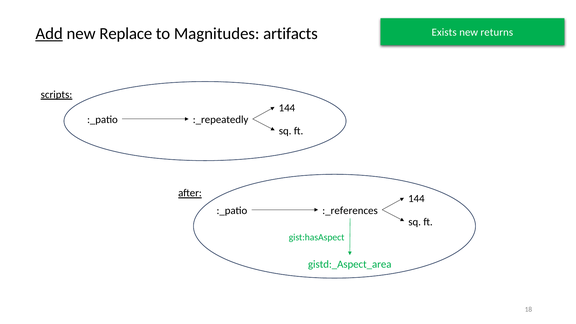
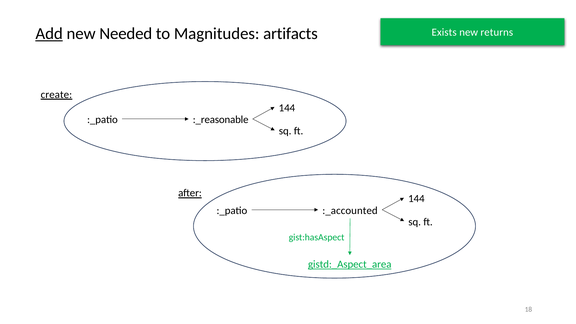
Replace: Replace -> Needed
scripts: scripts -> create
:_repeatedly: :_repeatedly -> :_reasonable
:_references: :_references -> :_accounted
gistd:_Aspect_area underline: none -> present
